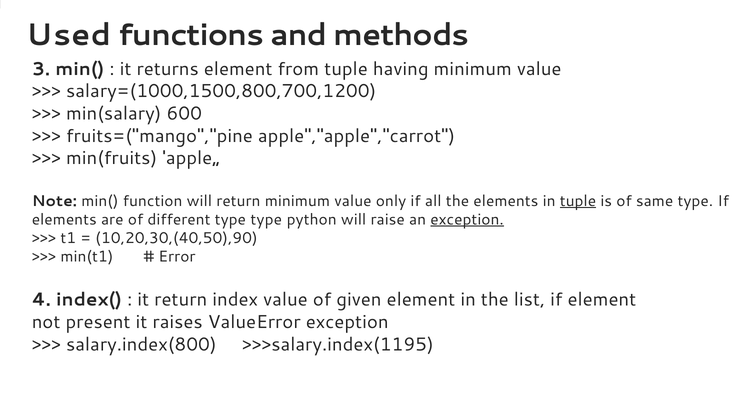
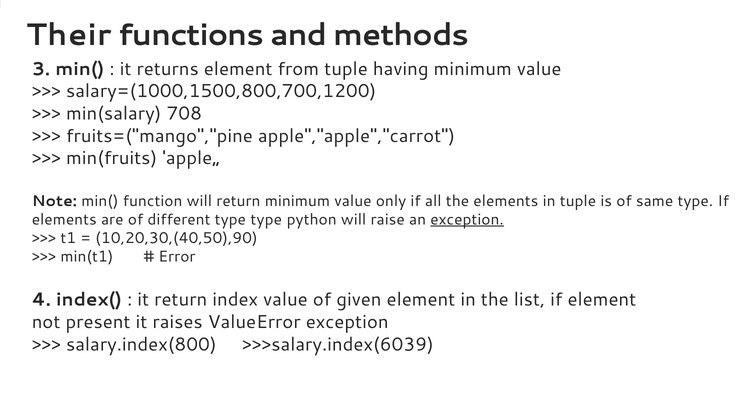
Used: Used -> Their
600: 600 -> 708
tuple at (578, 201) underline: present -> none
>>>salary.index(1195: >>>salary.index(1195 -> >>>salary.index(6039
